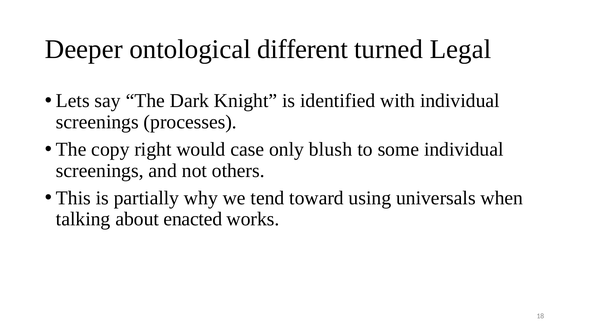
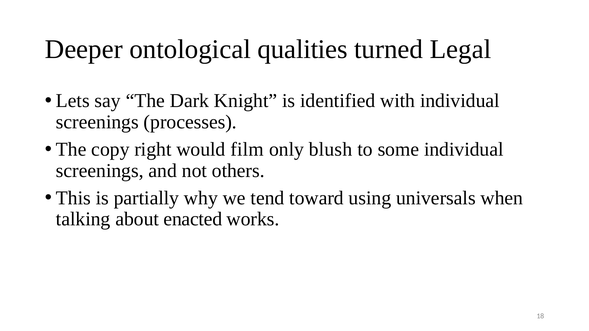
different: different -> qualities
case: case -> film
